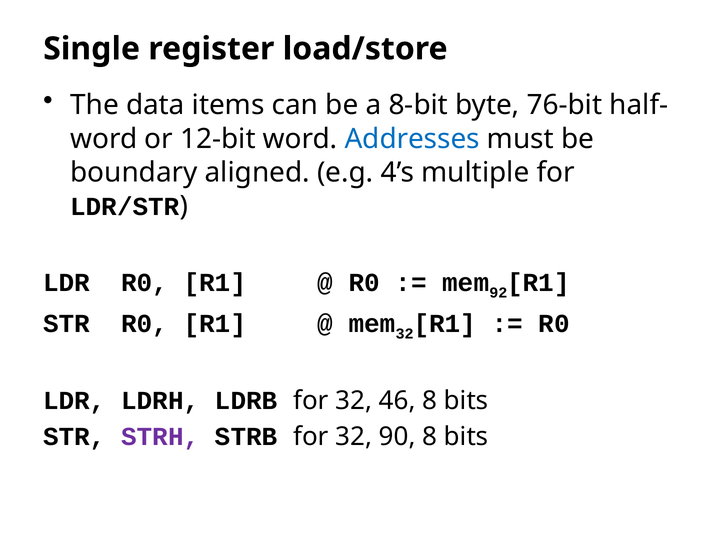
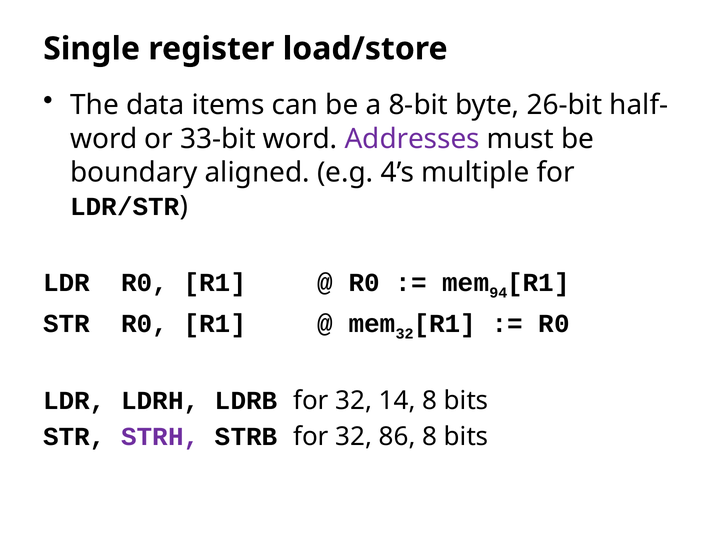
76-bit: 76-bit -> 26-bit
12-bit: 12-bit -> 33-bit
Addresses colour: blue -> purple
92: 92 -> 94
46: 46 -> 14
90: 90 -> 86
